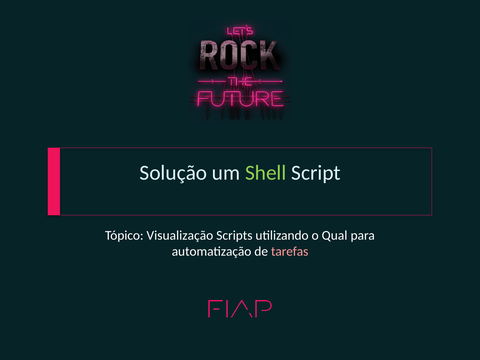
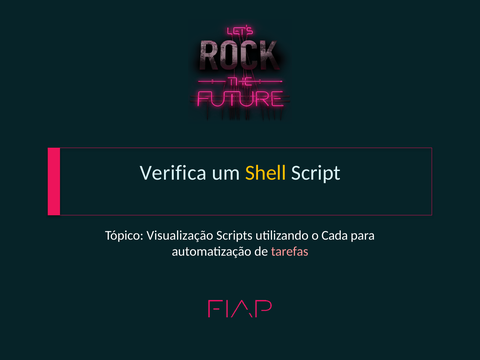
Solução: Solução -> Verifica
Shell colour: light green -> yellow
Qual: Qual -> Cada
